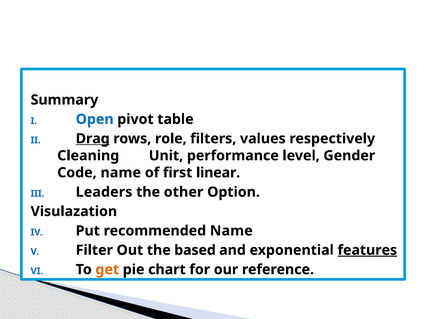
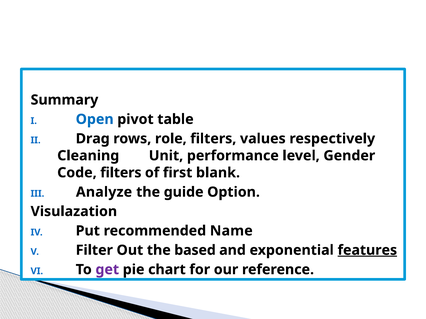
Drag underline: present -> none
Code name: name -> filters
linear: linear -> blank
Leaders: Leaders -> Analyze
other: other -> guide
get colour: orange -> purple
